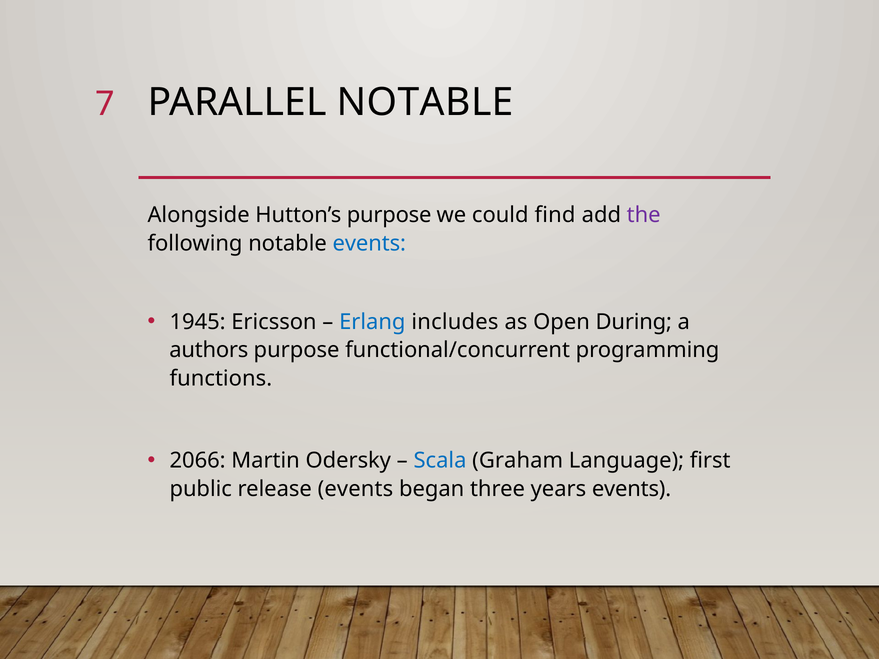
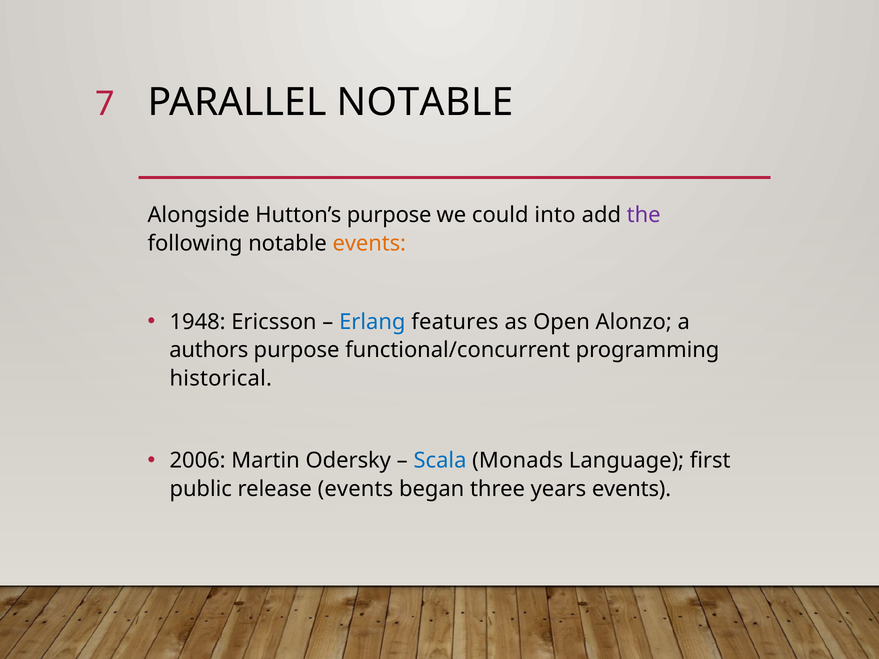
find: find -> into
events at (369, 243) colour: blue -> orange
1945: 1945 -> 1948
includes: includes -> features
During: During -> Alonzo
functions: functions -> historical
2066: 2066 -> 2006
Graham: Graham -> Monads
